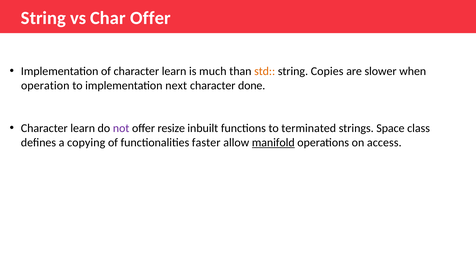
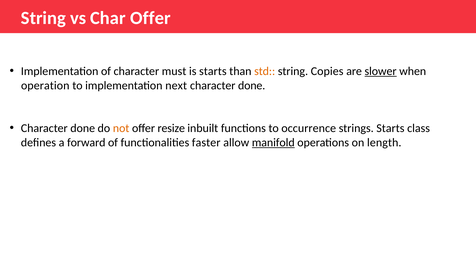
of character learn: learn -> must
is much: much -> starts
slower underline: none -> present
learn at (83, 128): learn -> done
not colour: purple -> orange
terminated: terminated -> occurrence
strings Space: Space -> Starts
copying: copying -> forward
access: access -> length
